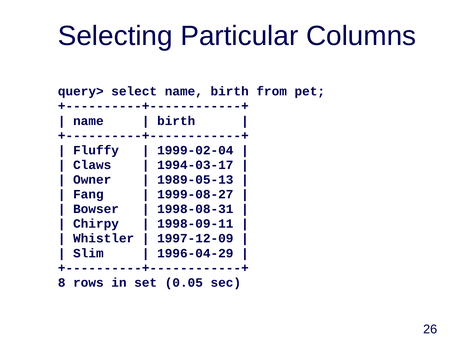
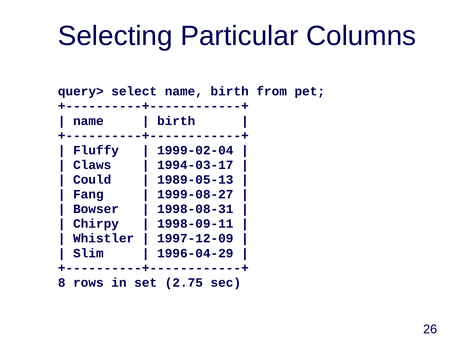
Owner: Owner -> Could
0.05: 0.05 -> 2.75
